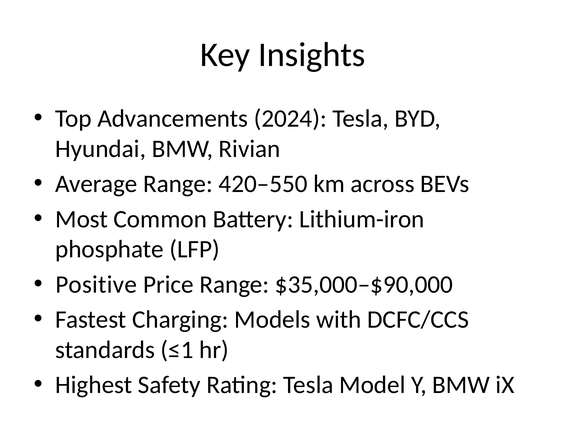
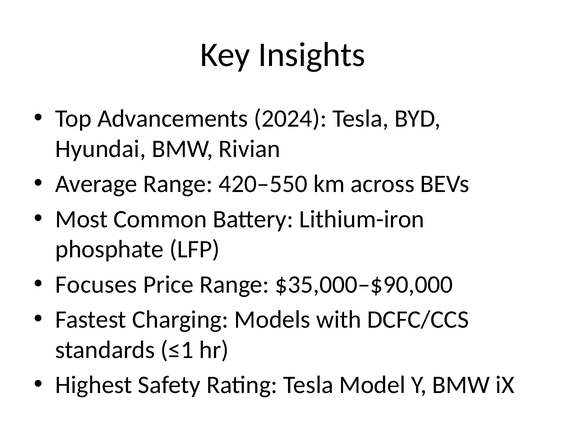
Positive: Positive -> Focuses
